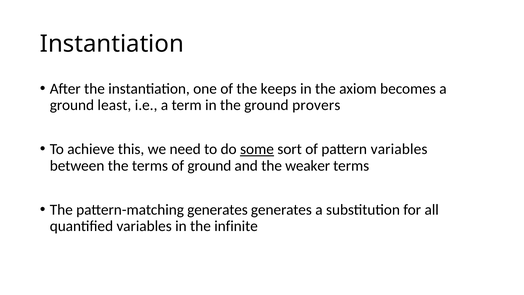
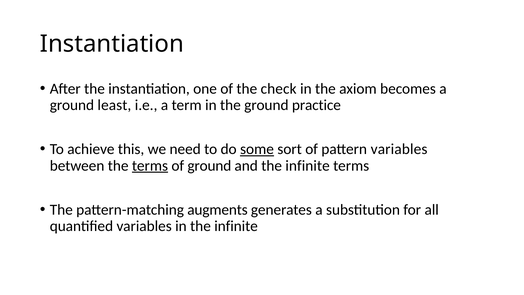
keeps: keeps -> check
provers: provers -> practice
terms at (150, 166) underline: none -> present
and the weaker: weaker -> infinite
pattern-matching generates: generates -> augments
